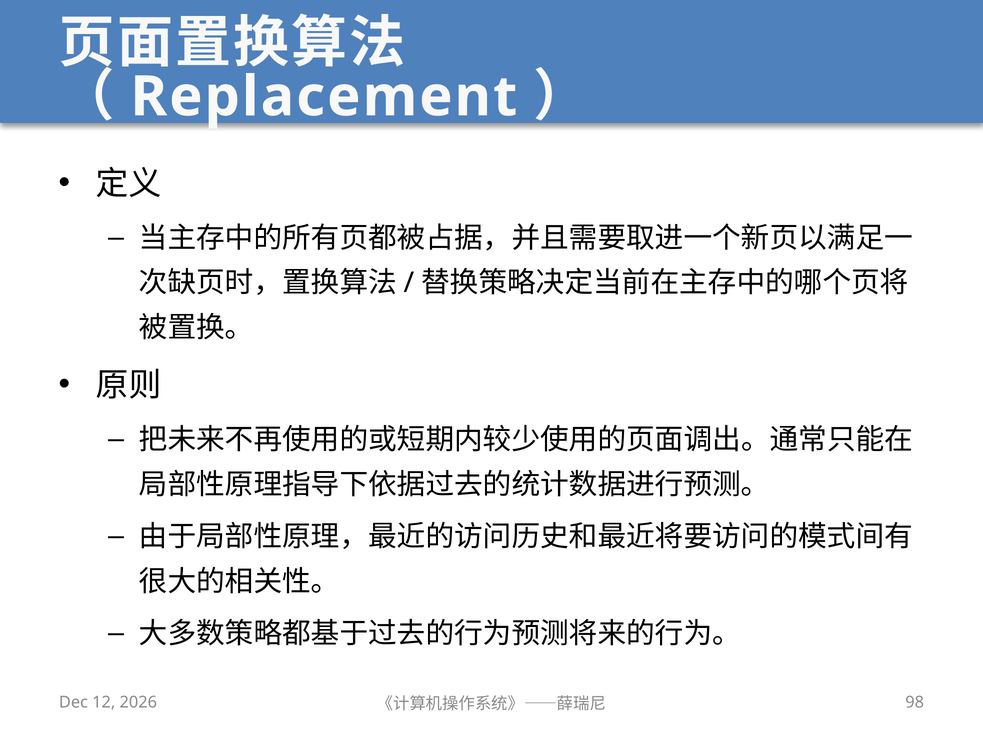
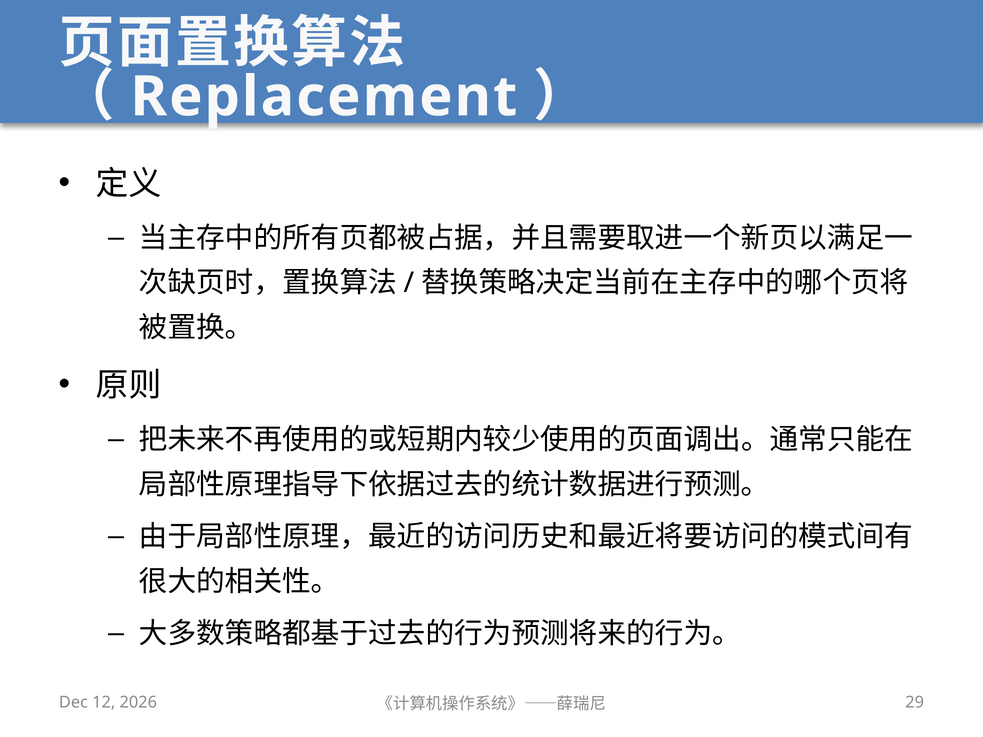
98: 98 -> 29
